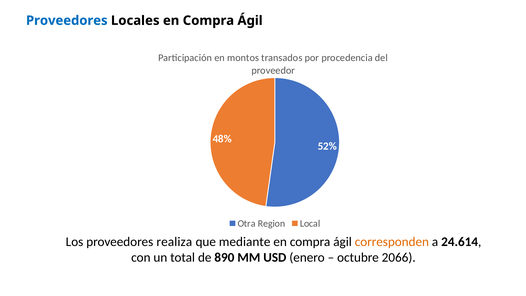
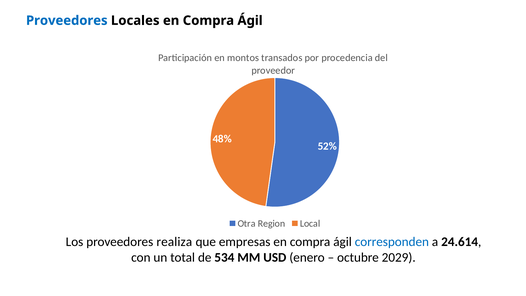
mediante: mediante -> empresas
corresponden colour: orange -> blue
890: 890 -> 534
2066: 2066 -> 2029
